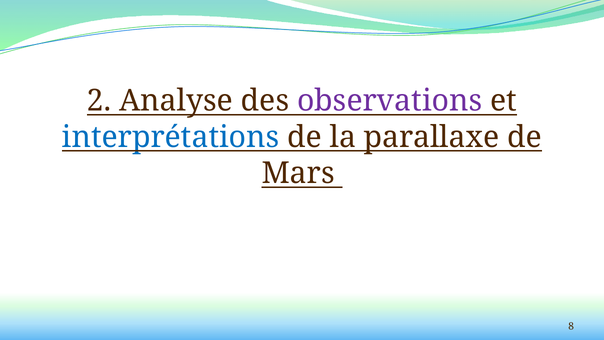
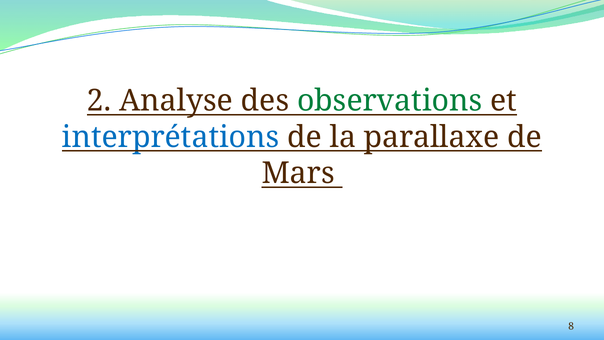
observations colour: purple -> green
